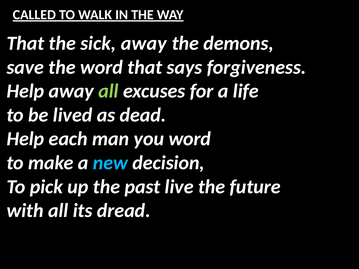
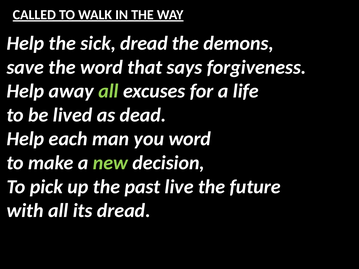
That at (25, 43): That -> Help
sick away: away -> dread
new colour: light blue -> light green
